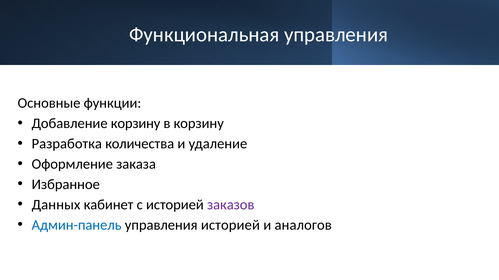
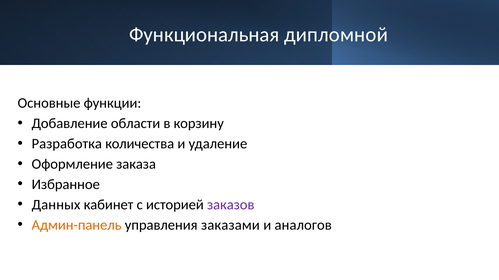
Функциональная управления: управления -> дипломной
Добавление корзину: корзину -> области
Админ-панель colour: blue -> orange
управления историей: историей -> заказами
